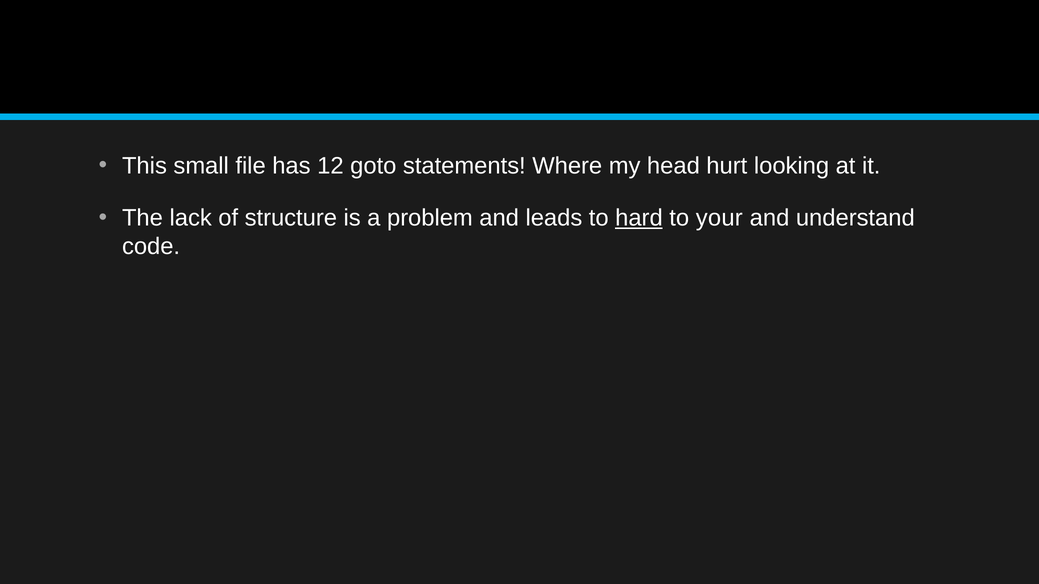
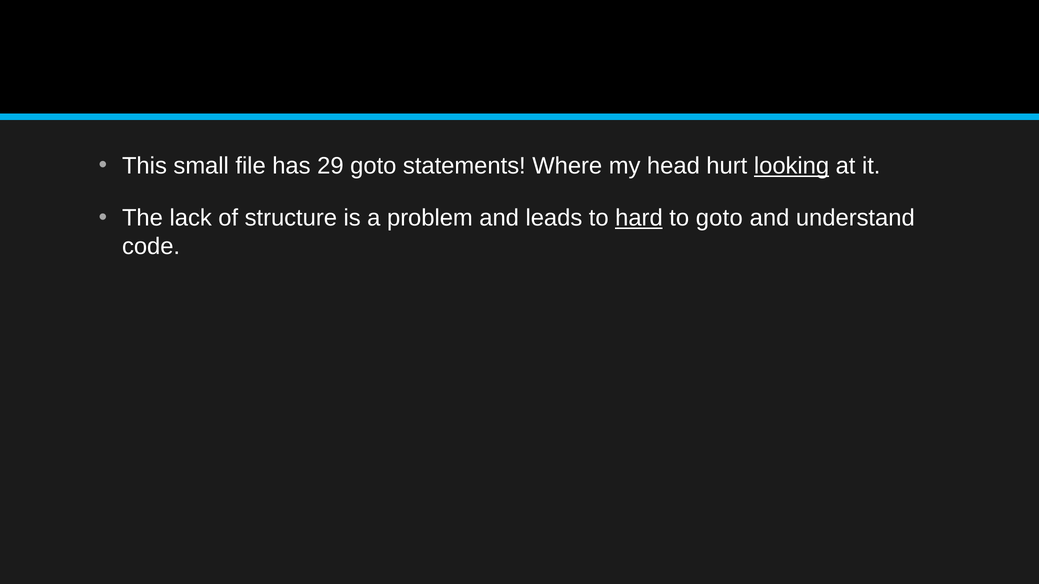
12: 12 -> 29
looking underline: none -> present
to your: your -> goto
